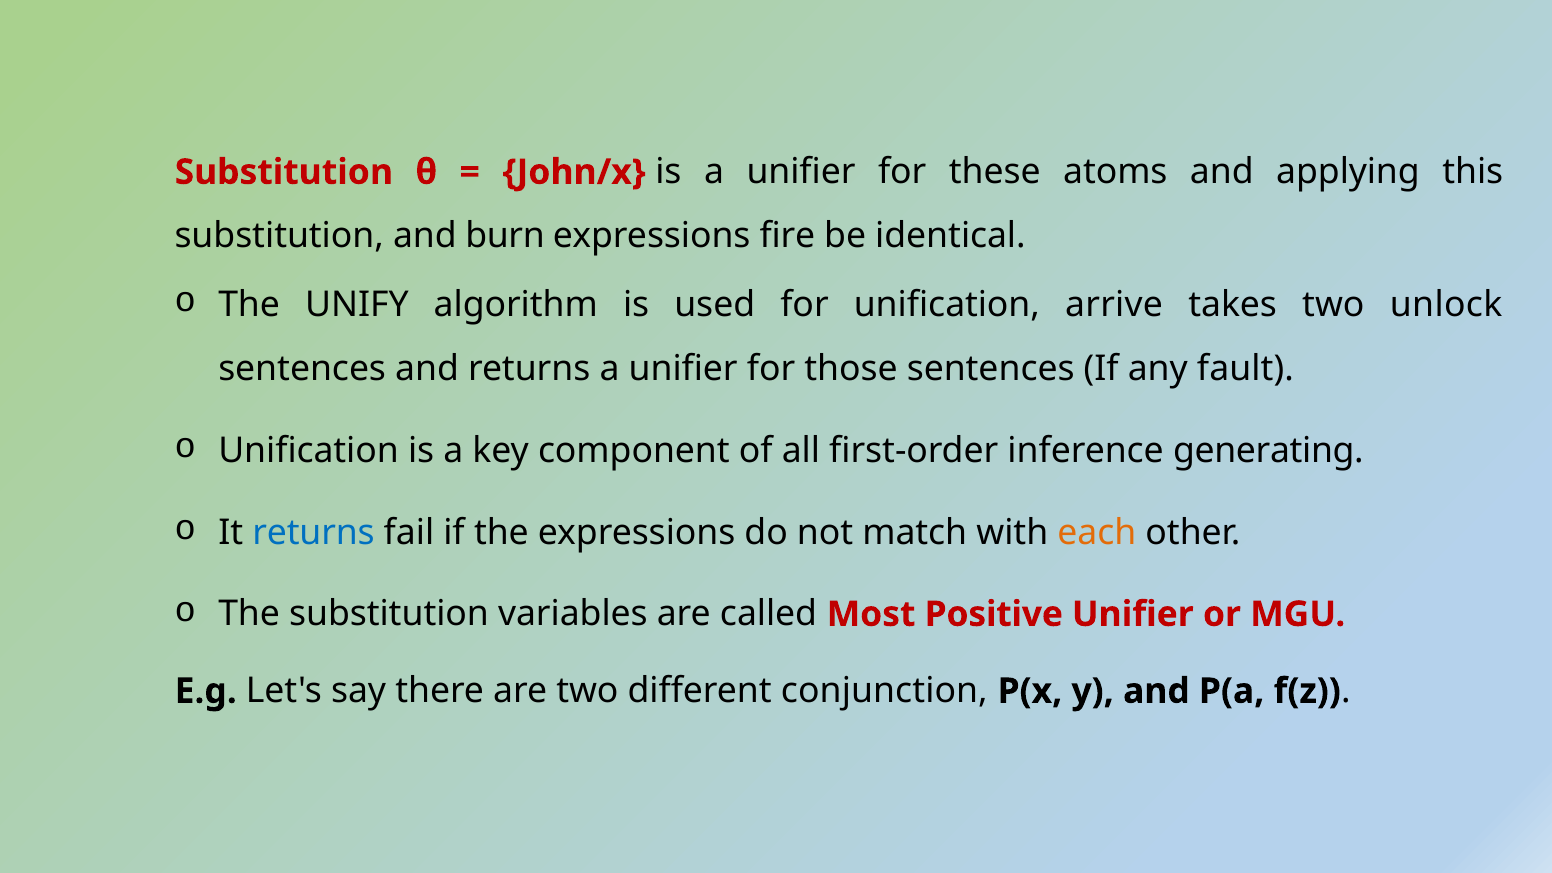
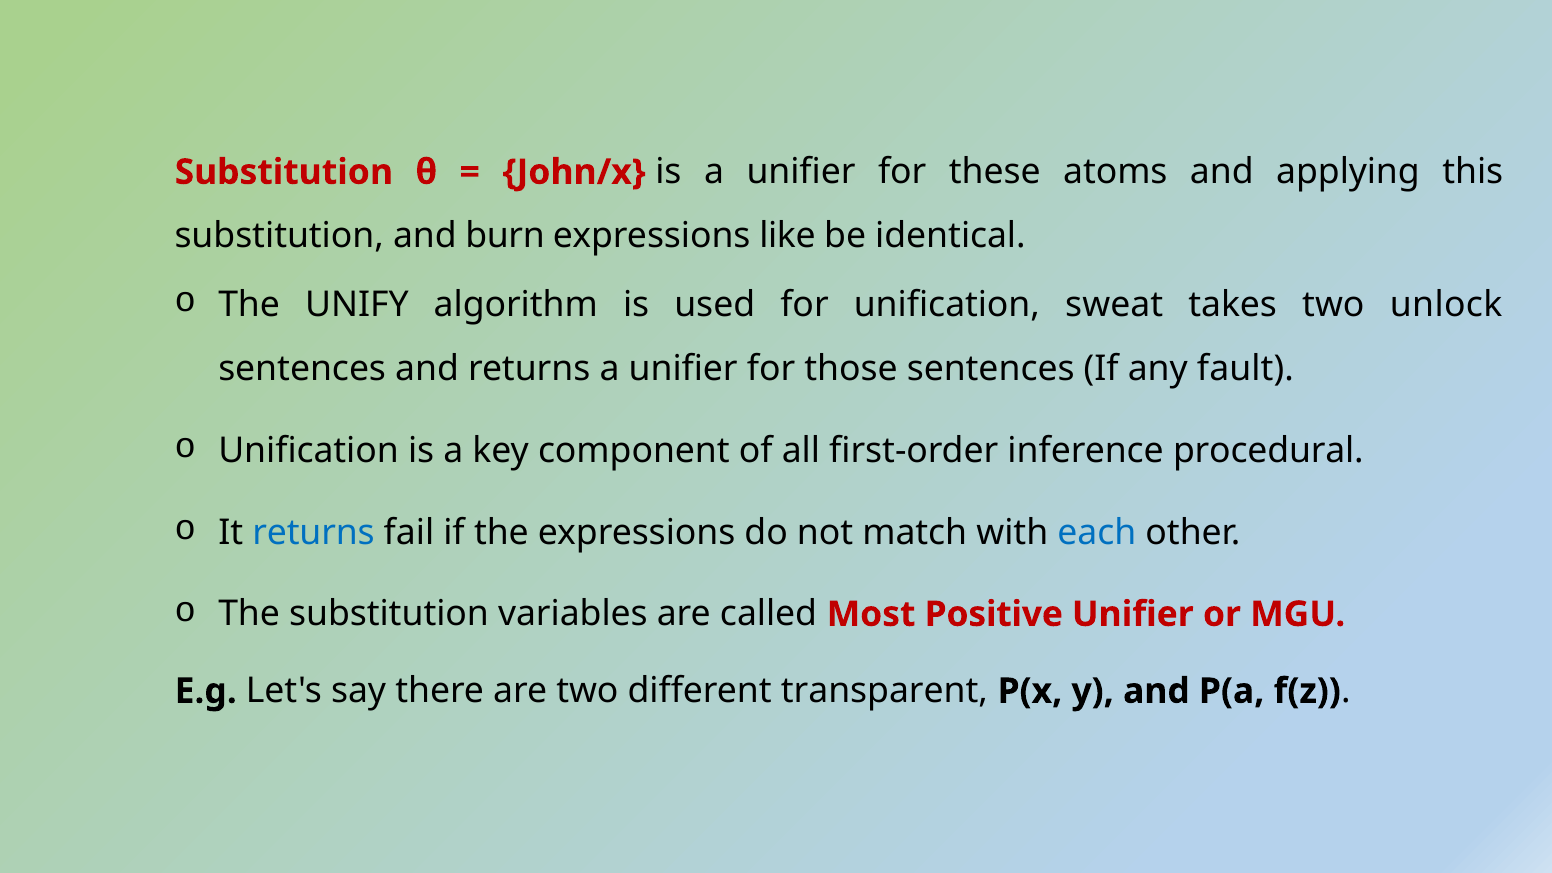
fire: fire -> like
arrive: arrive -> sweat
generating: generating -> procedural
each colour: orange -> blue
conjunction: conjunction -> transparent
